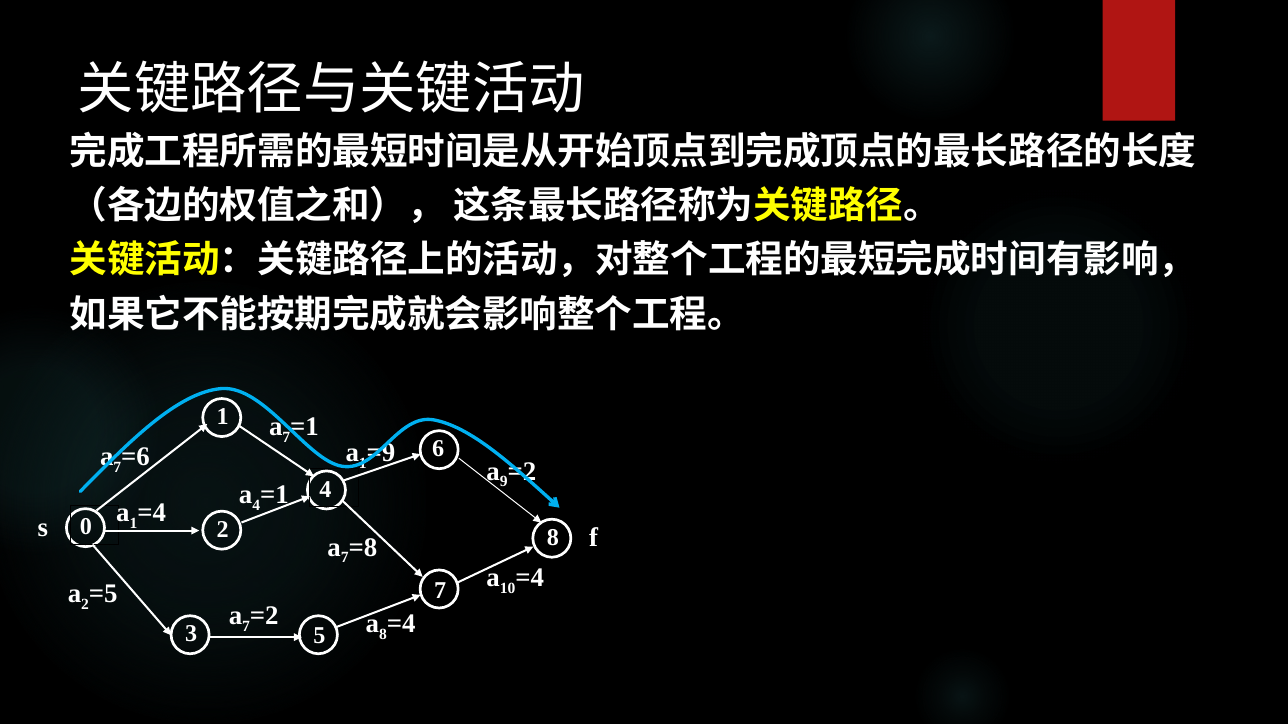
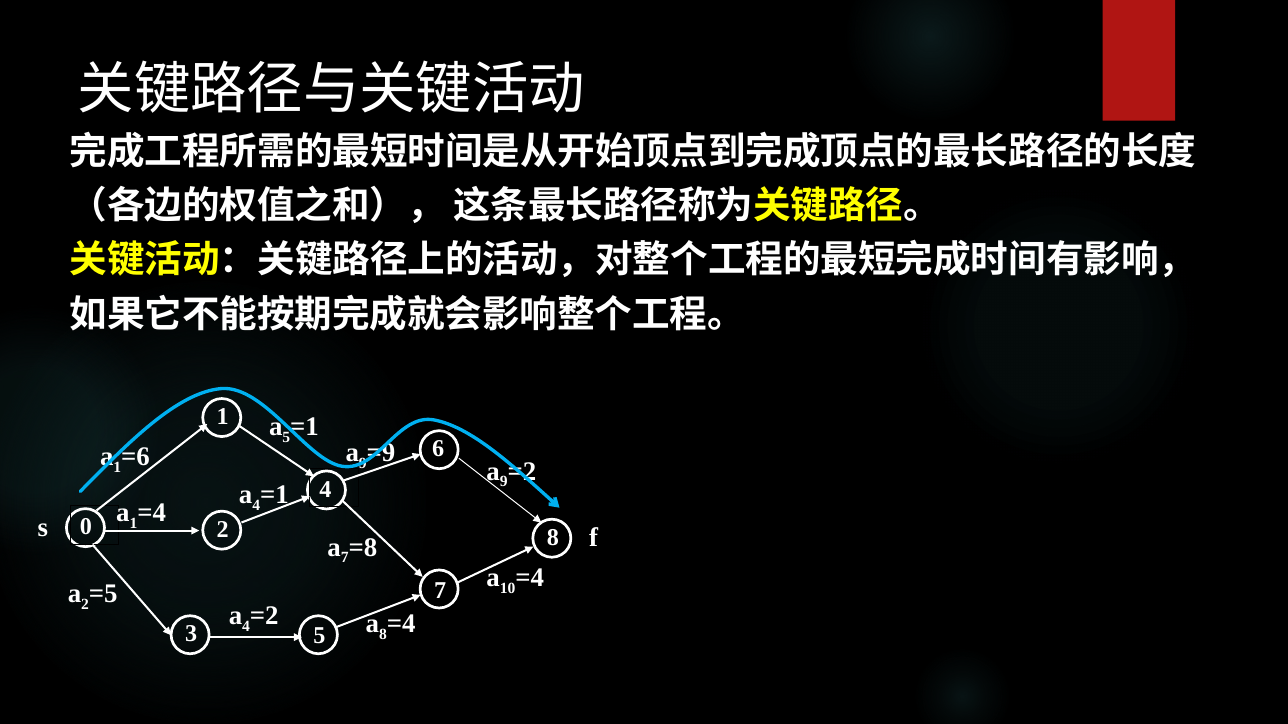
7 at (286, 437): 7 -> 5
1 at (363, 463): 1 -> 9
7 at (117, 468): 7 -> 1
7 at (246, 626): 7 -> 4
